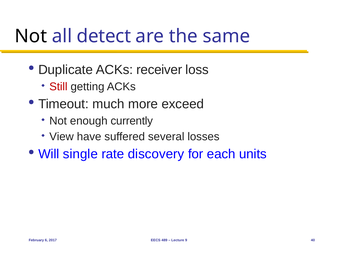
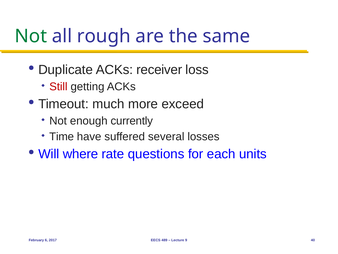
Not at (31, 36) colour: black -> green
detect: detect -> rough
View: View -> Time
single: single -> where
discovery: discovery -> questions
